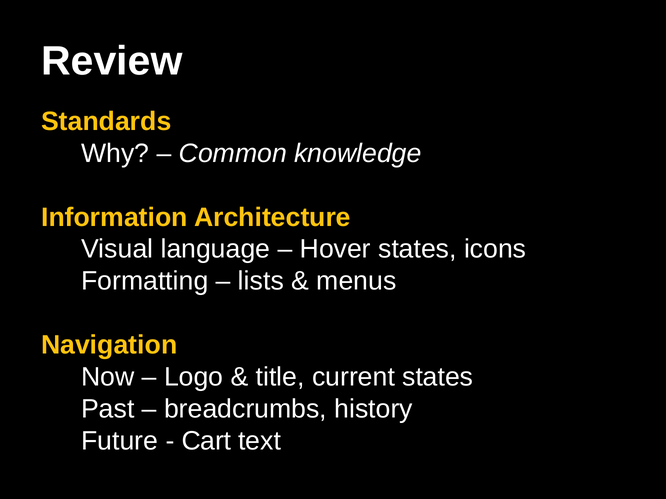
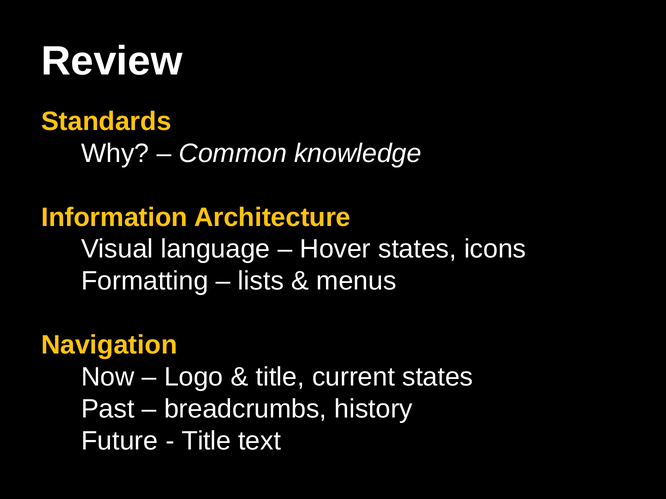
Cart at (206, 441): Cart -> Title
